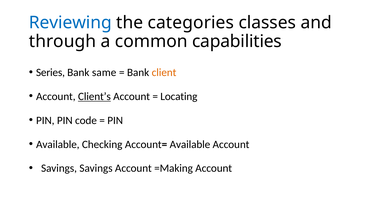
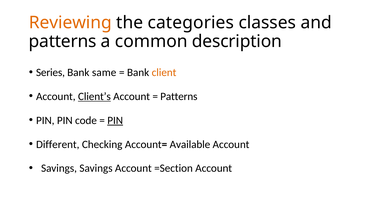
Reviewing colour: blue -> orange
through at (63, 41): through -> patterns
capabilities: capabilities -> description
Locating at (179, 96): Locating -> Patterns
PIN at (115, 120) underline: none -> present
Available at (58, 144): Available -> Different
=Making: =Making -> =Section
